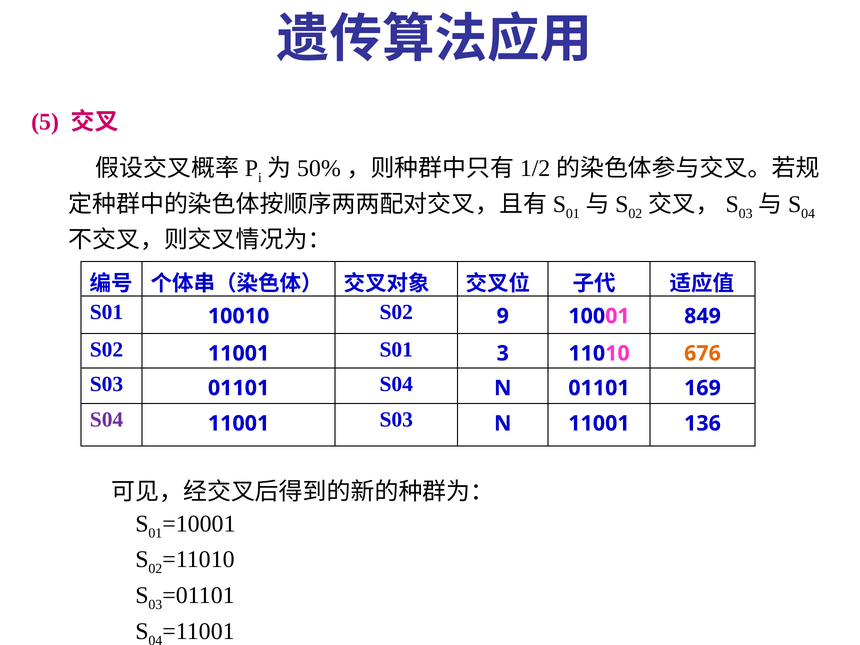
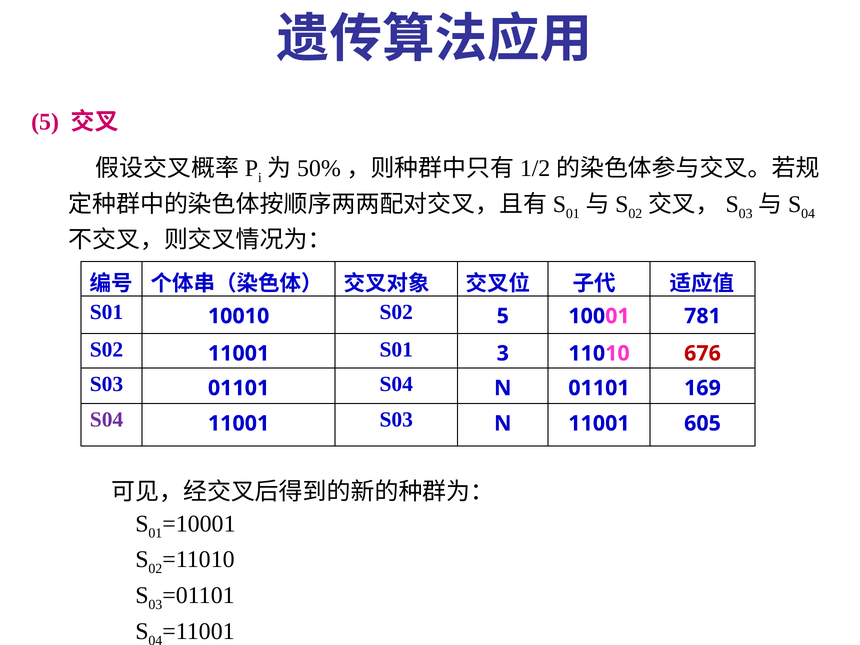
S02 9: 9 -> 5
849: 849 -> 781
676 colour: orange -> red
136: 136 -> 605
